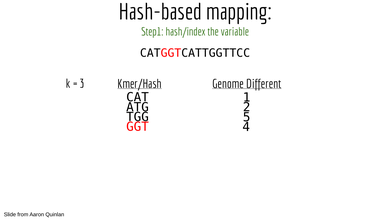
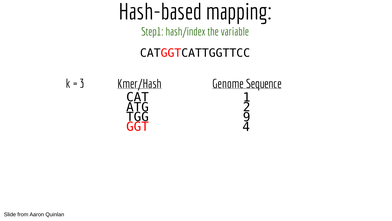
Different: Different -> Sequence
5: 5 -> 9
